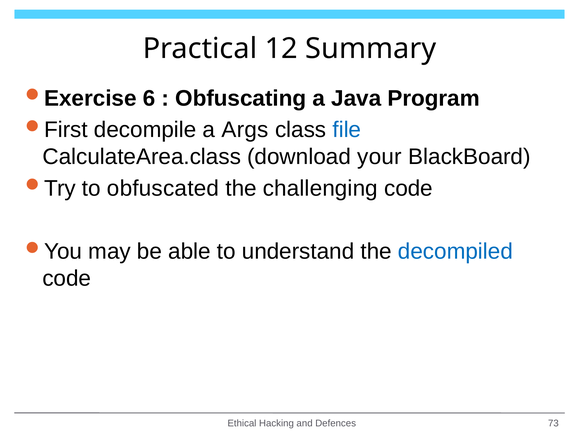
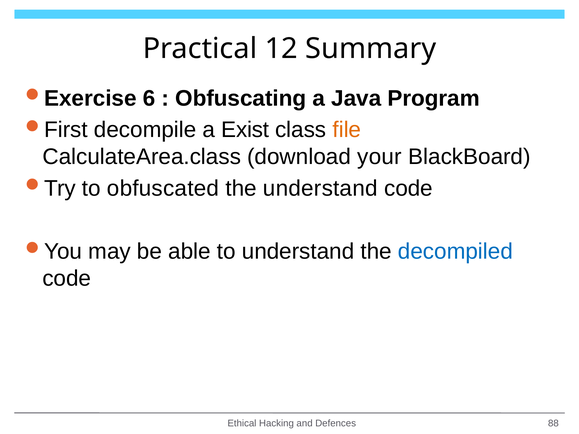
Args: Args -> Exist
file colour: blue -> orange
the challenging: challenging -> understand
73: 73 -> 88
